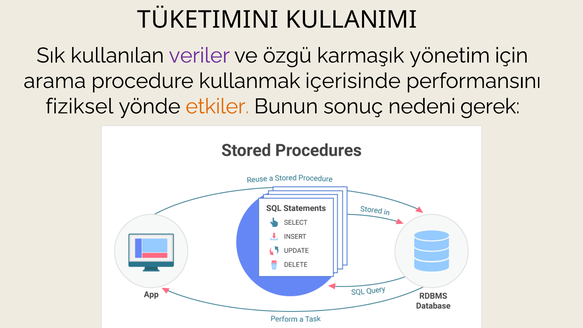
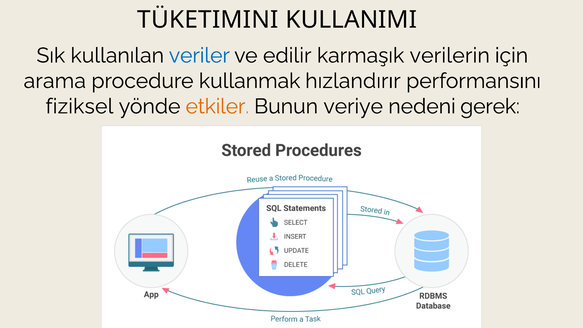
veriler colour: purple -> blue
özgü: özgü -> edilir
yönetim: yönetim -> verilerin
içerisinde: içerisinde -> hızlandırır
sonuç: sonuç -> veriye
